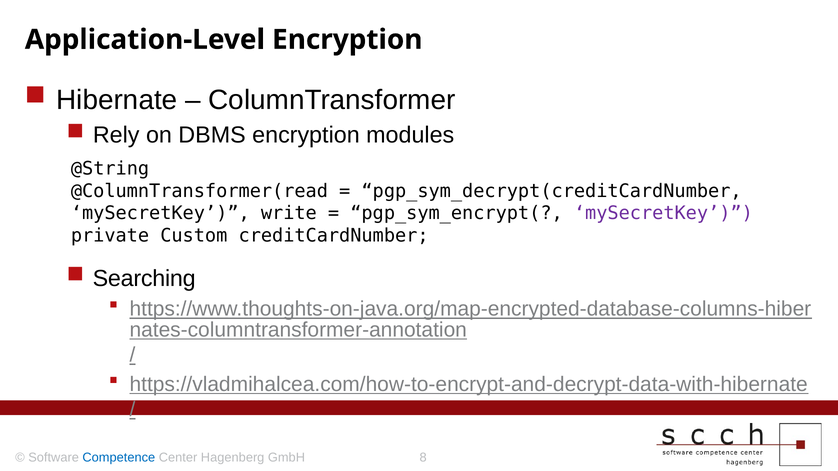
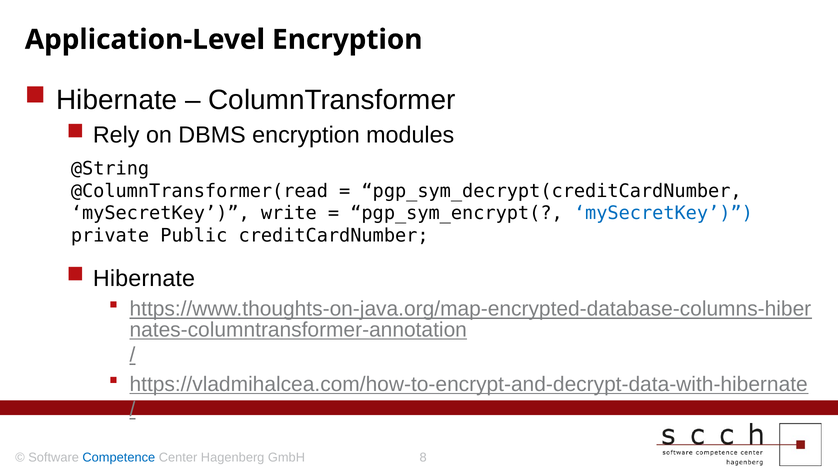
mySecretKey at (663, 214) colour: purple -> blue
Custom: Custom -> Public
Searching at (144, 279): Searching -> Hibernate
